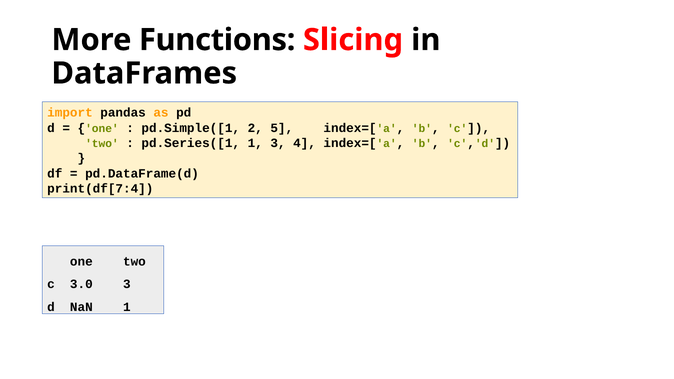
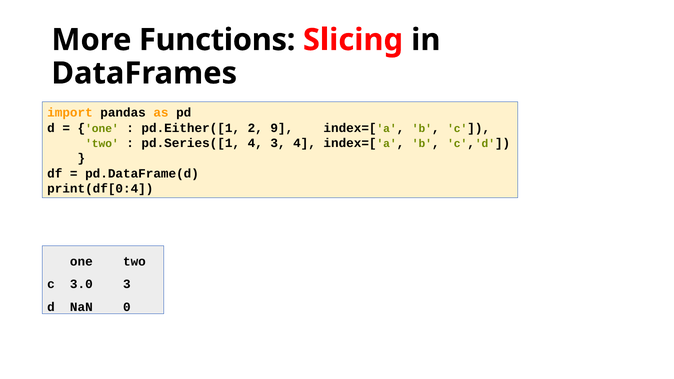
pd.Simple([1: pd.Simple([1 -> pd.Either([1
5: 5 -> 9
pd.Series([1 1: 1 -> 4
print(df[7:4: print(df[7:4 -> print(df[0:4
NaN 1: 1 -> 0
